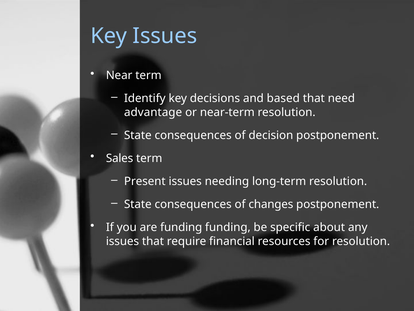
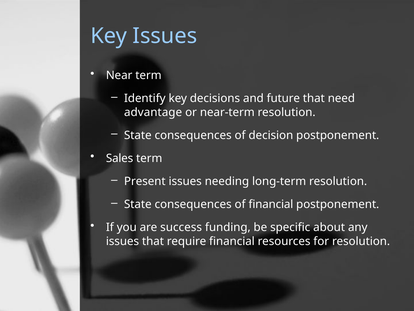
based: based -> future
of changes: changes -> financial
are funding: funding -> success
